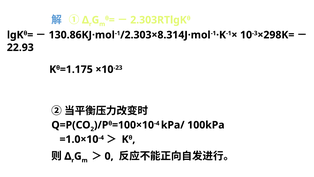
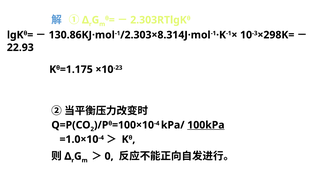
100kPa underline: none -> present
